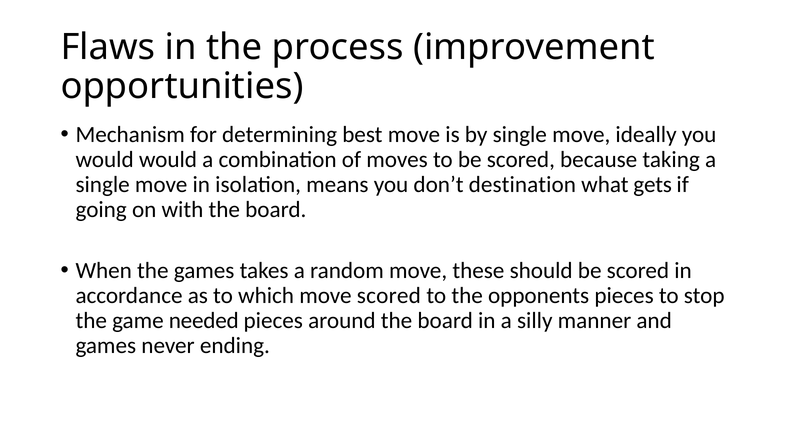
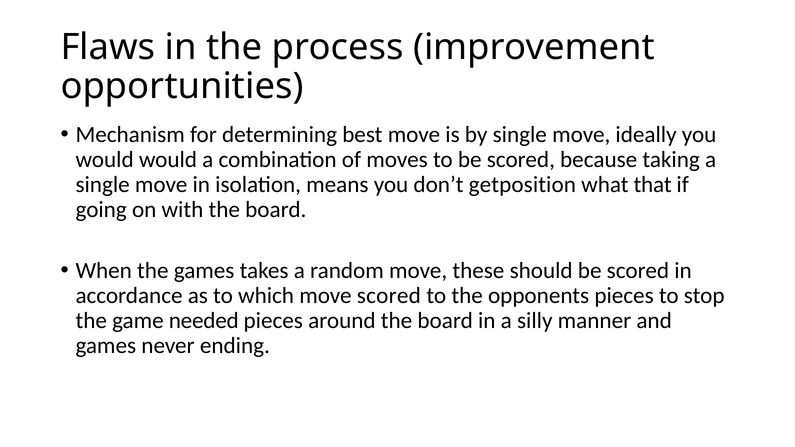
destination: destination -> getposition
gets: gets -> that
